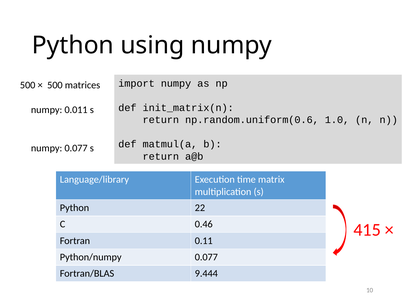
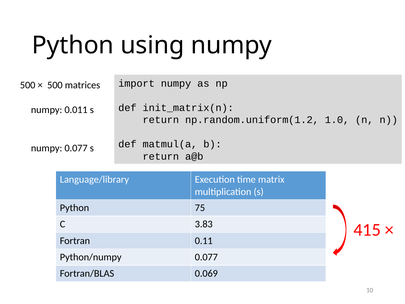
np.random.uniform(0.6: np.random.uniform(0.6 -> np.random.uniform(1.2
22: 22 -> 75
0.46: 0.46 -> 3.83
9.444: 9.444 -> 0.069
